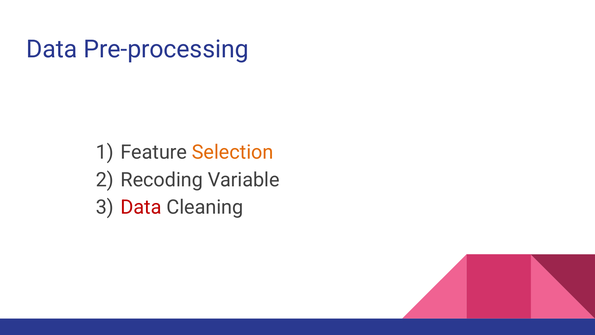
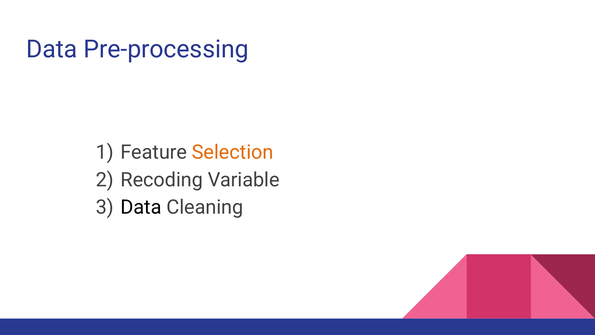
Data at (141, 207) colour: red -> black
